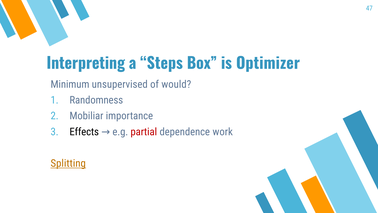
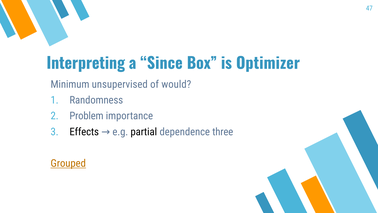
Steps: Steps -> Since
Mobiliar: Mobiliar -> Problem
partial colour: red -> black
work: work -> three
Splitting: Splitting -> Grouped
